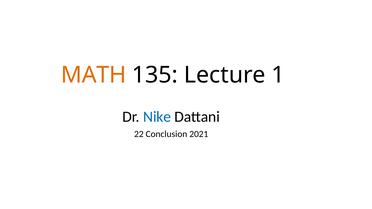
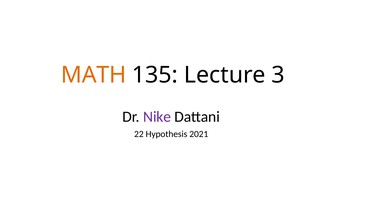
1: 1 -> 3
Nike colour: blue -> purple
Conclusion: Conclusion -> Hypothesis
